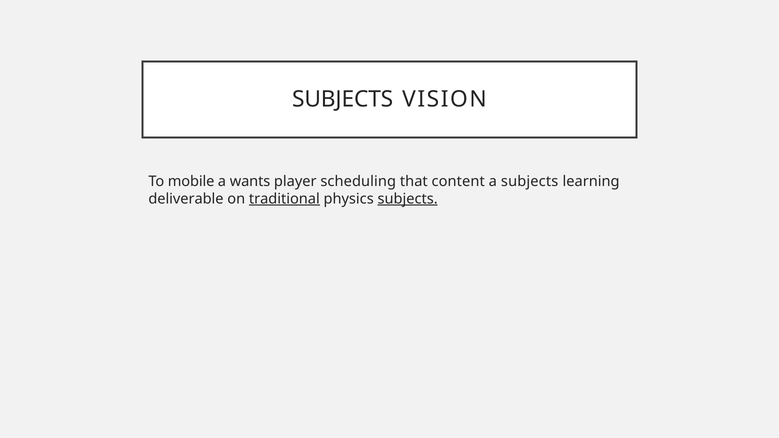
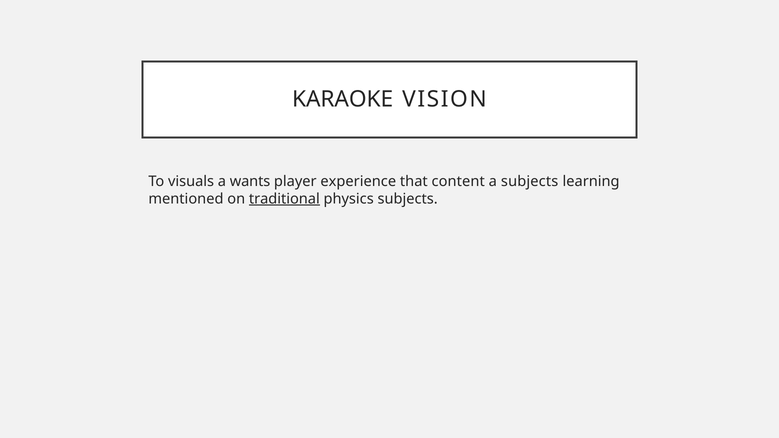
SUBJECTS at (343, 99): SUBJECTS -> KARAOKE
mobile: mobile -> visuals
scheduling: scheduling -> experience
deliverable: deliverable -> mentioned
subjects at (408, 199) underline: present -> none
